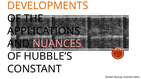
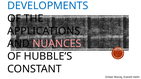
DEVELOPMENTS colour: orange -> blue
